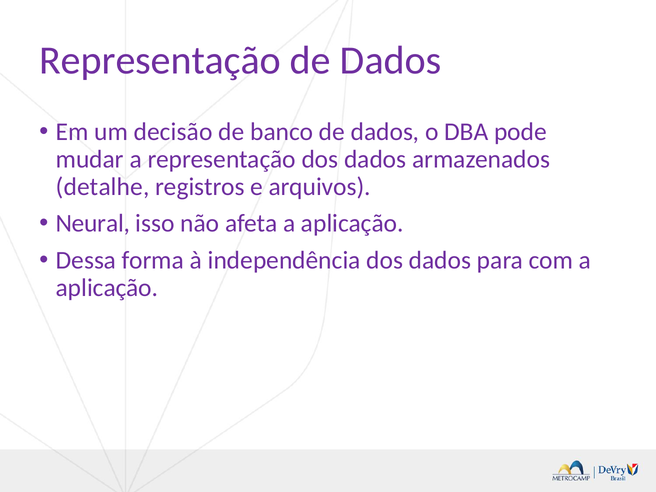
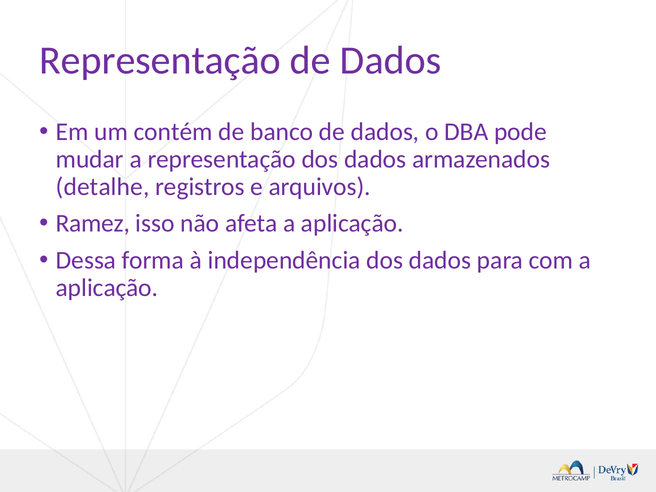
decisão: decisão -> contém
Neural: Neural -> Ramez
